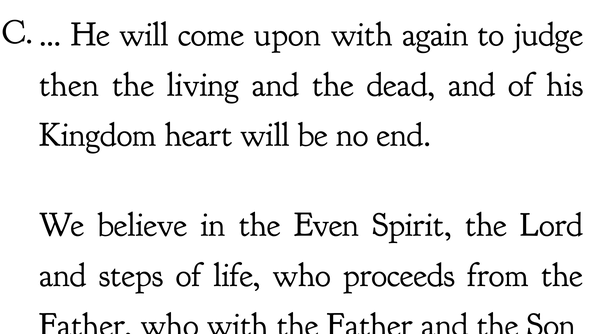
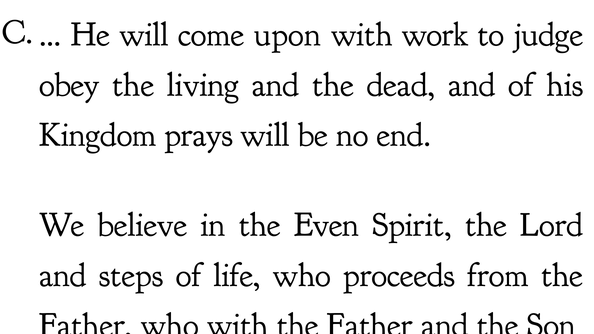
again: again -> work
then: then -> obey
heart: heart -> prays
